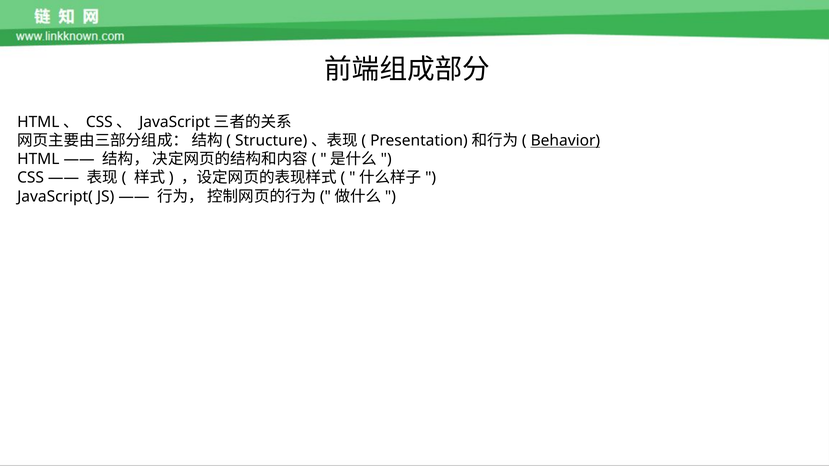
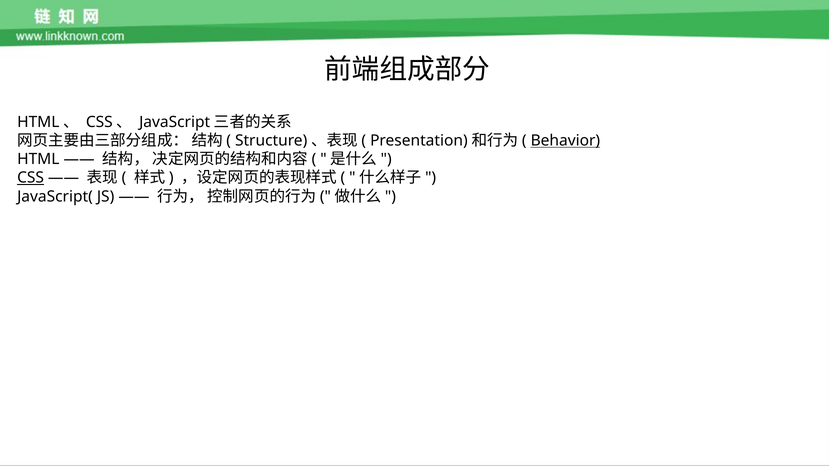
CSS underline: none -> present
